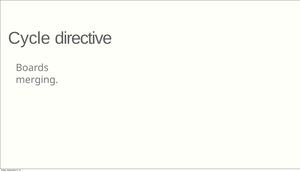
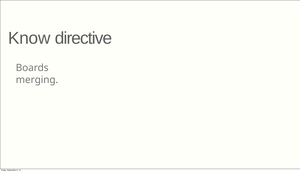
Cycle: Cycle -> Know
